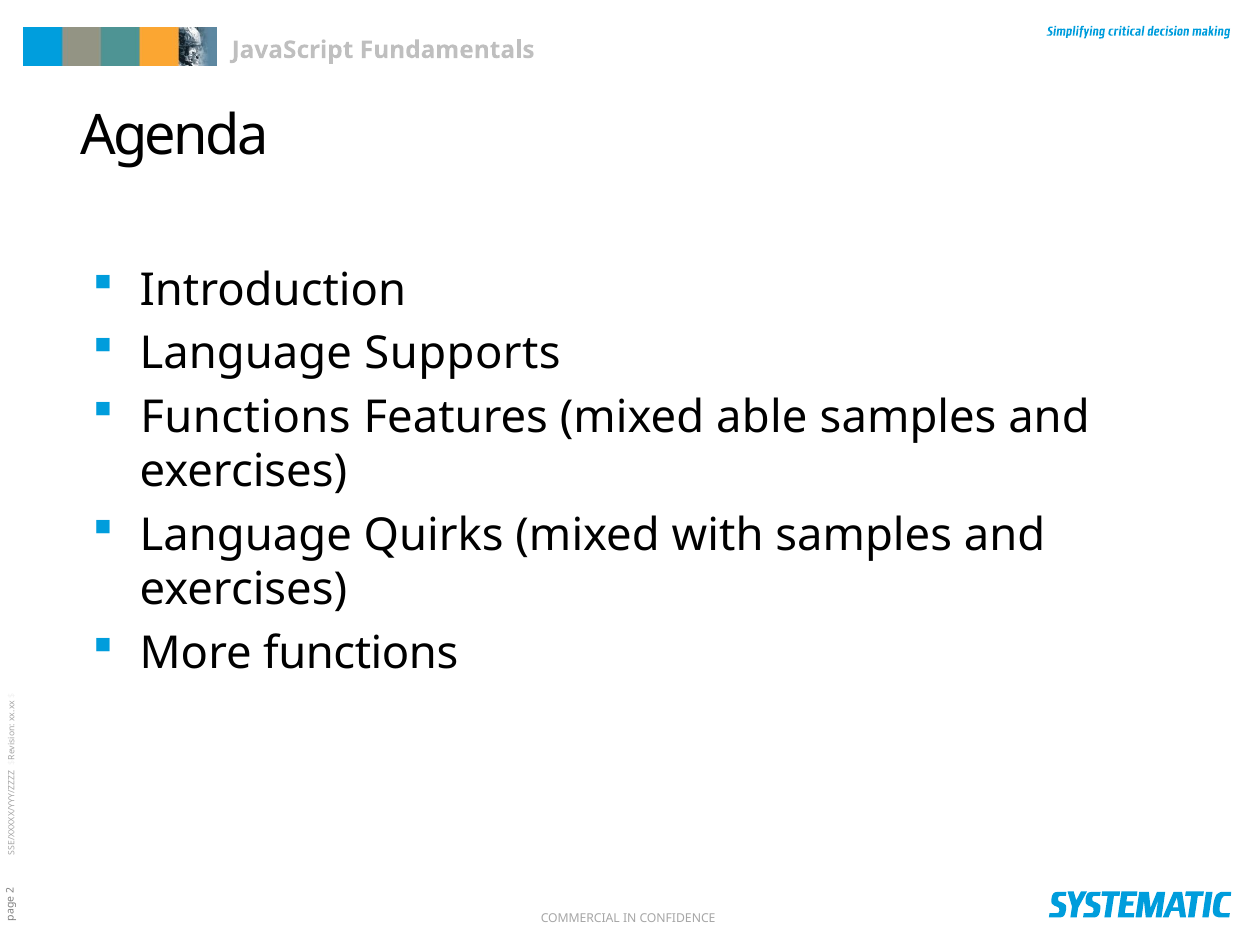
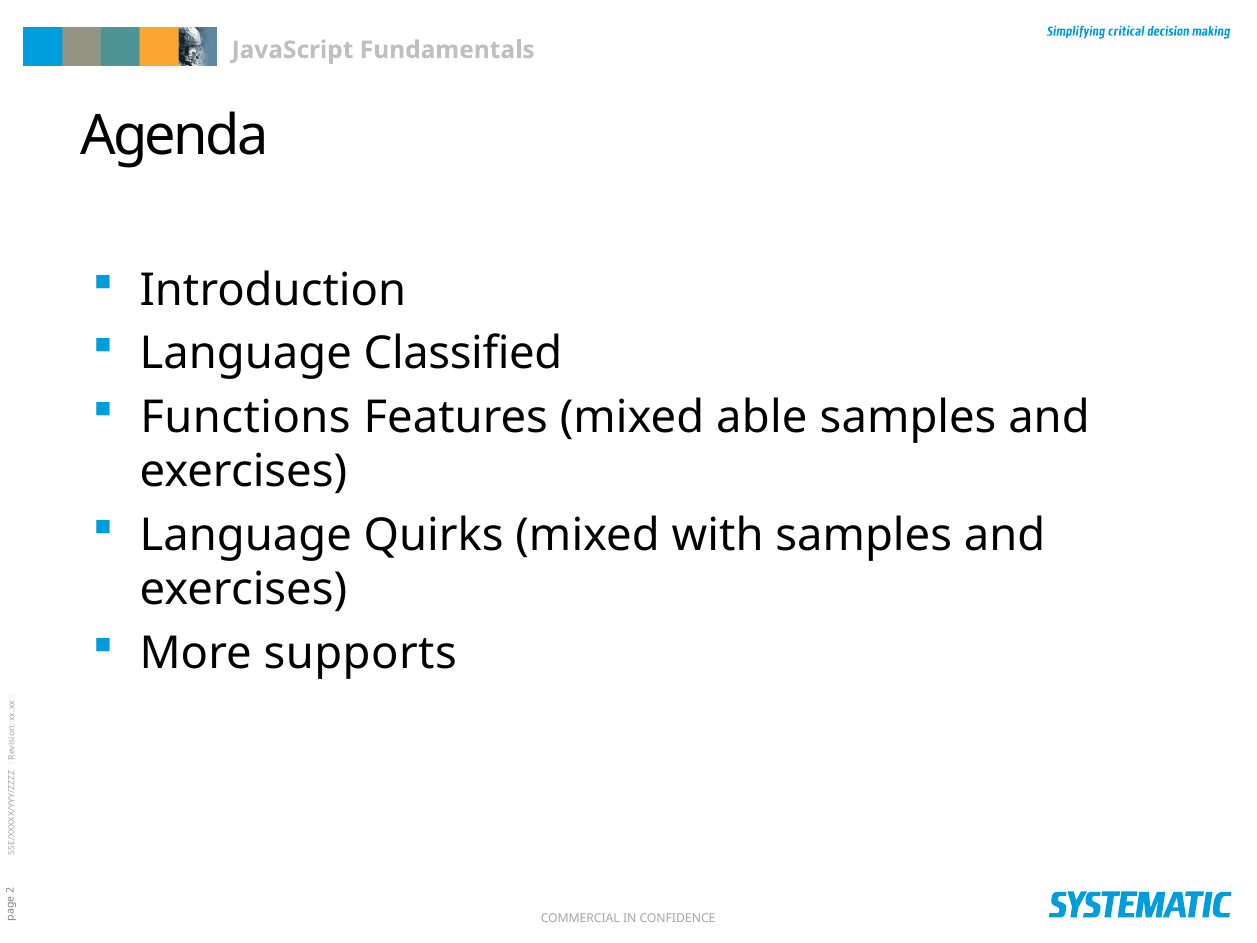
Supports: Supports -> Classified
More functions: functions -> supports
